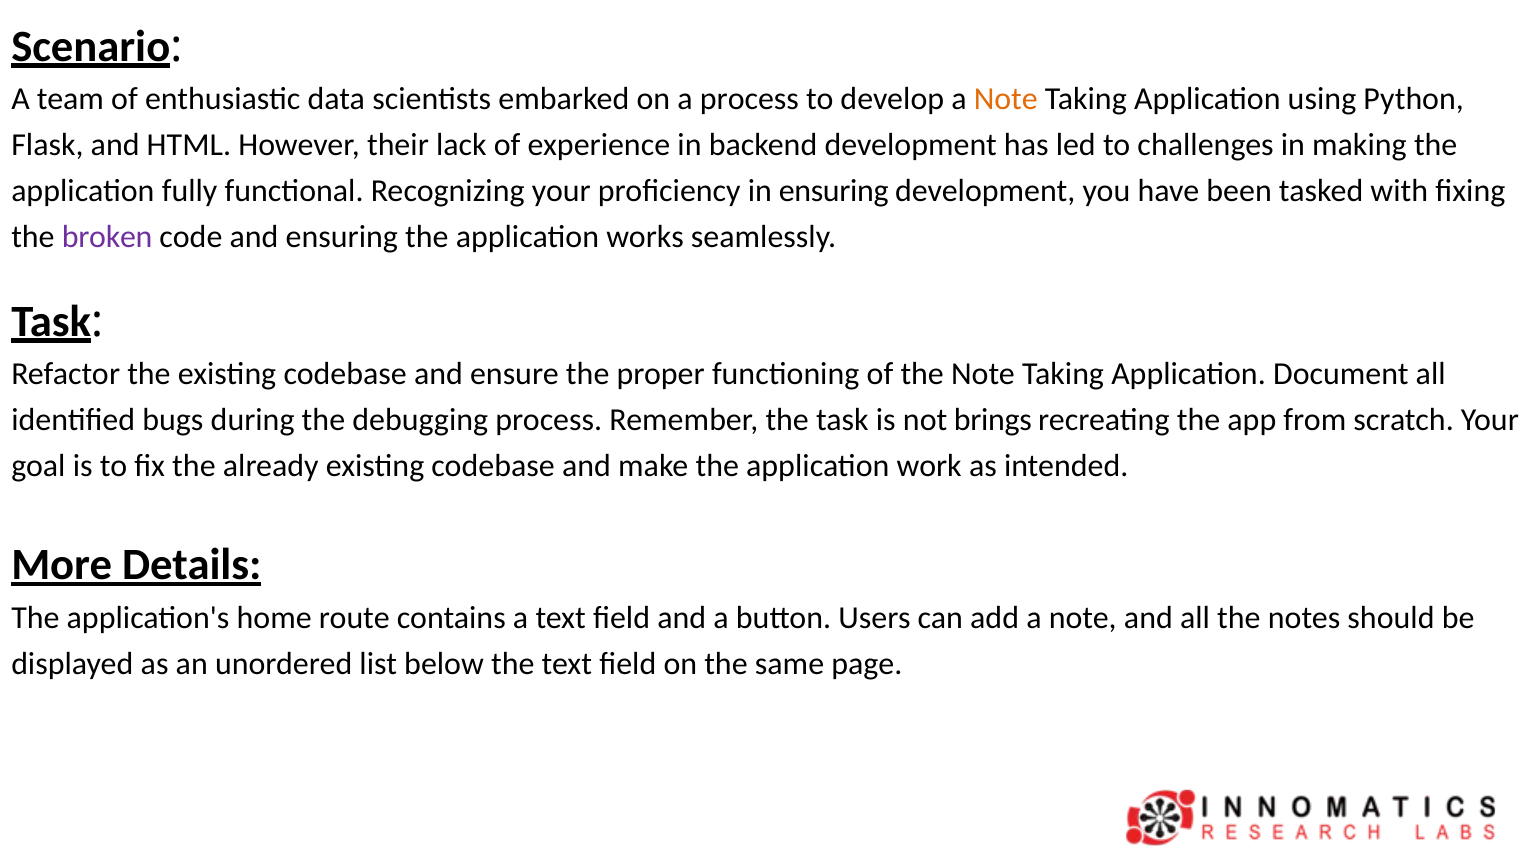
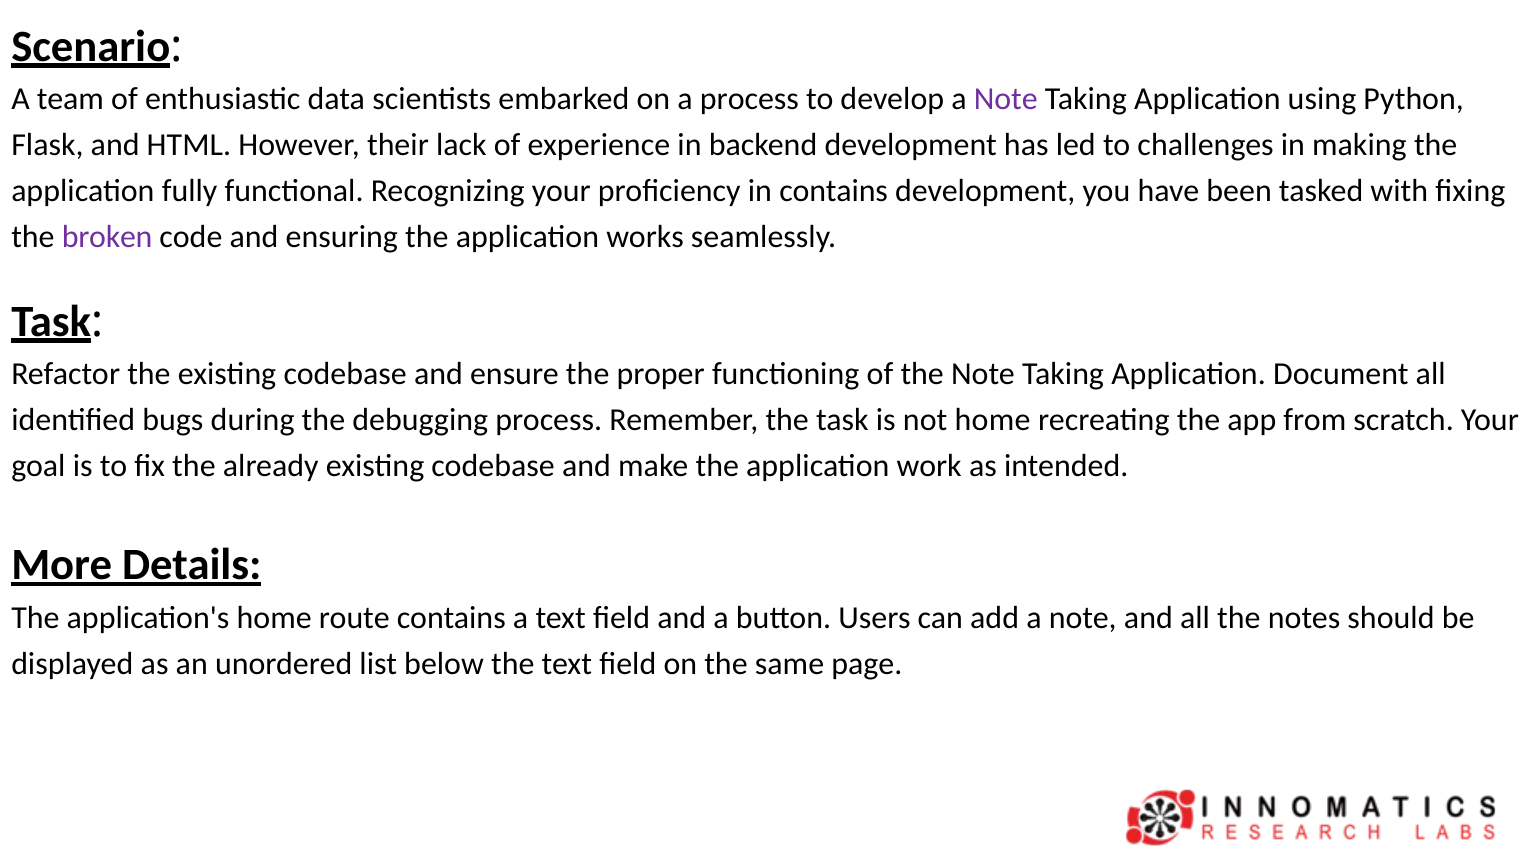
Note at (1006, 99) colour: orange -> purple
in ensuring: ensuring -> contains
not brings: brings -> home
